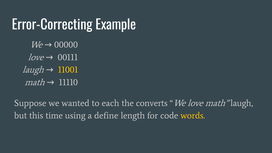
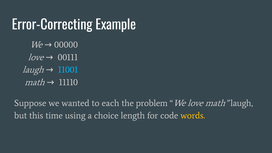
11001 colour: yellow -> light blue
converts: converts -> problem
define: define -> choice
